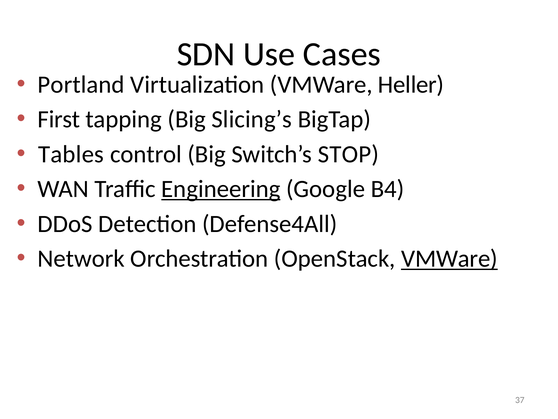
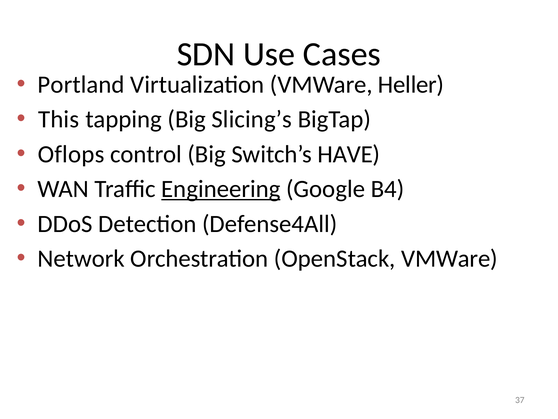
First: First -> This
Tables: Tables -> Oflops
STOP: STOP -> HAVE
VMWare at (449, 258) underline: present -> none
